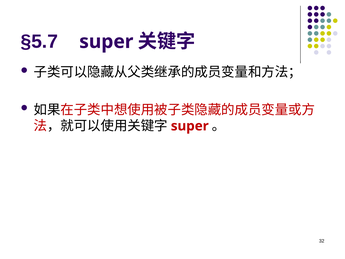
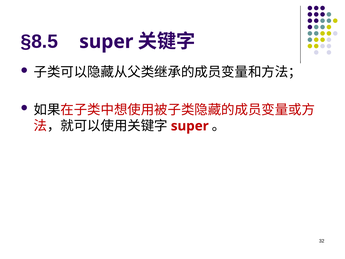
§5.7: §5.7 -> §8.5
